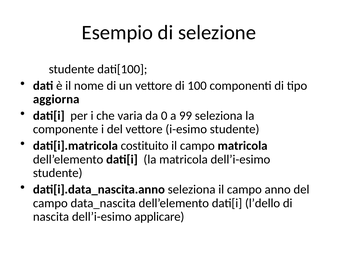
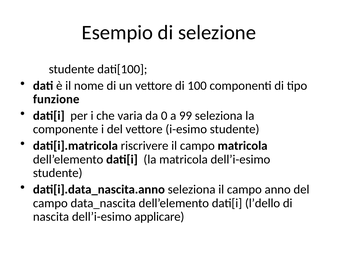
aggiorna: aggiorna -> funzione
costituito: costituito -> riscrivere
